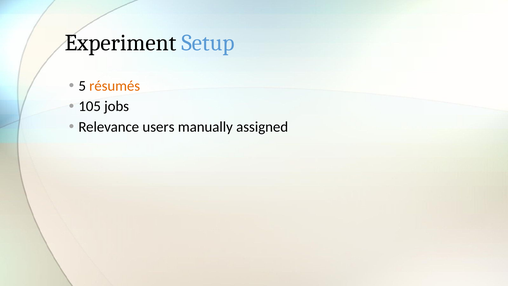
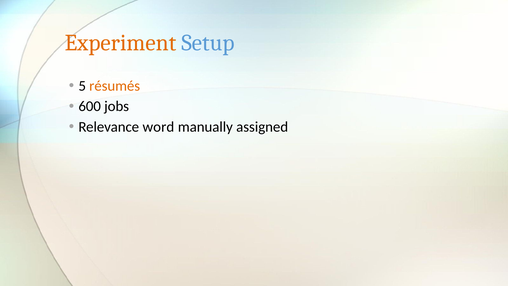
Experiment colour: black -> orange
105: 105 -> 600
users: users -> word
